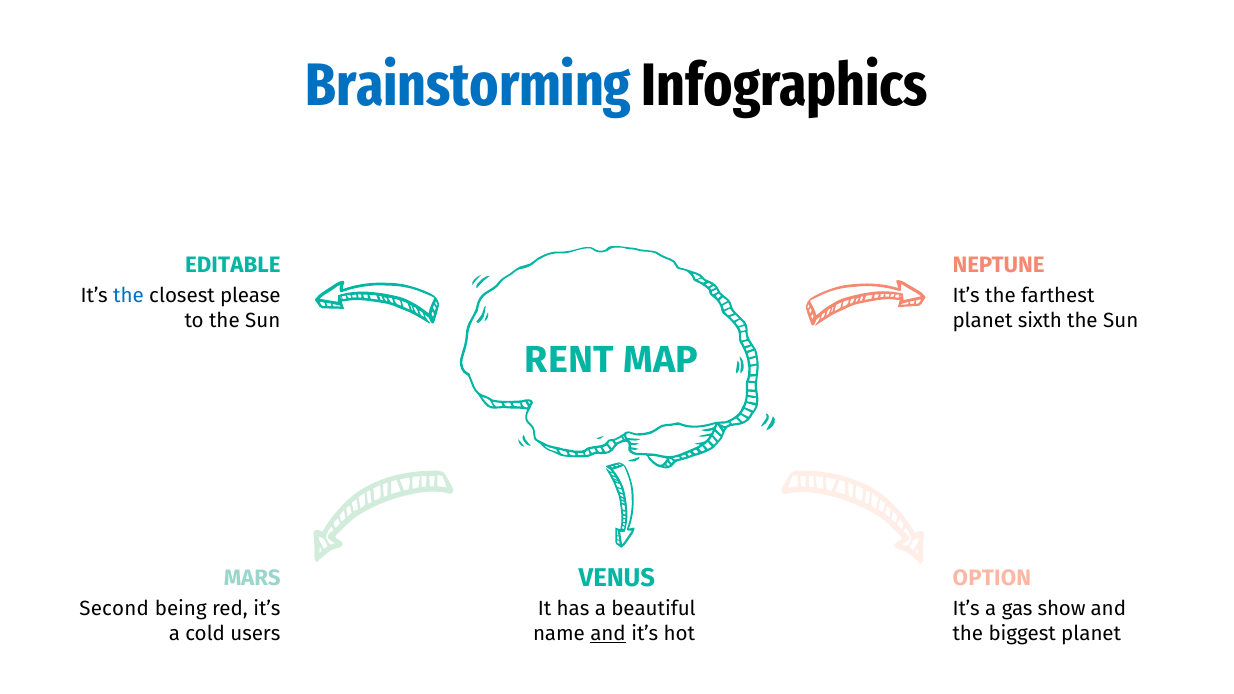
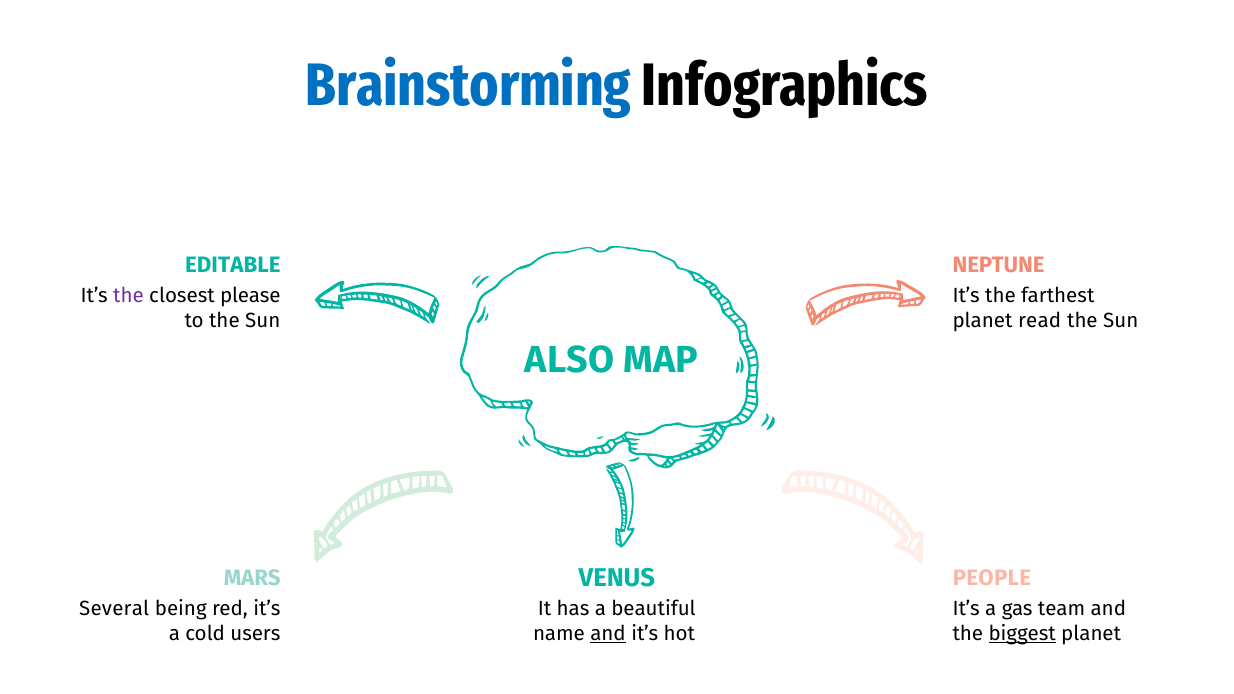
the at (129, 296) colour: blue -> purple
sixth: sixth -> read
RENT: RENT -> ALSO
OPTION: OPTION -> PEOPLE
show: show -> team
Second: Second -> Several
biggest underline: none -> present
